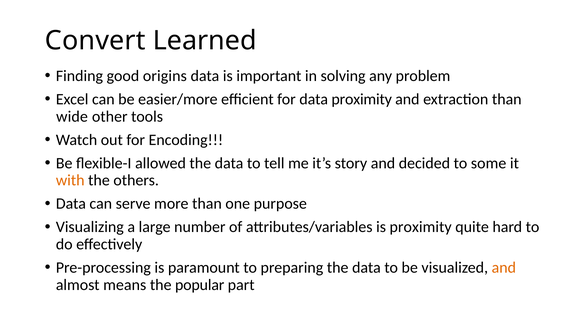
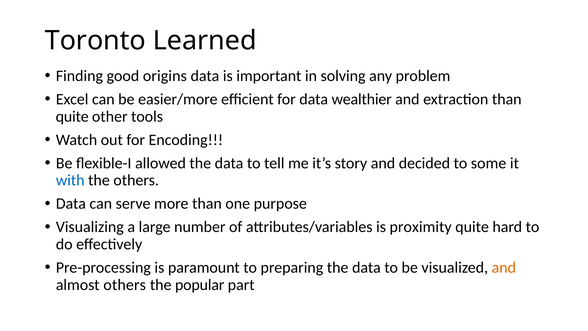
Convert: Convert -> Toronto
data proximity: proximity -> wealthier
wide at (72, 116): wide -> quite
with colour: orange -> blue
almost means: means -> others
